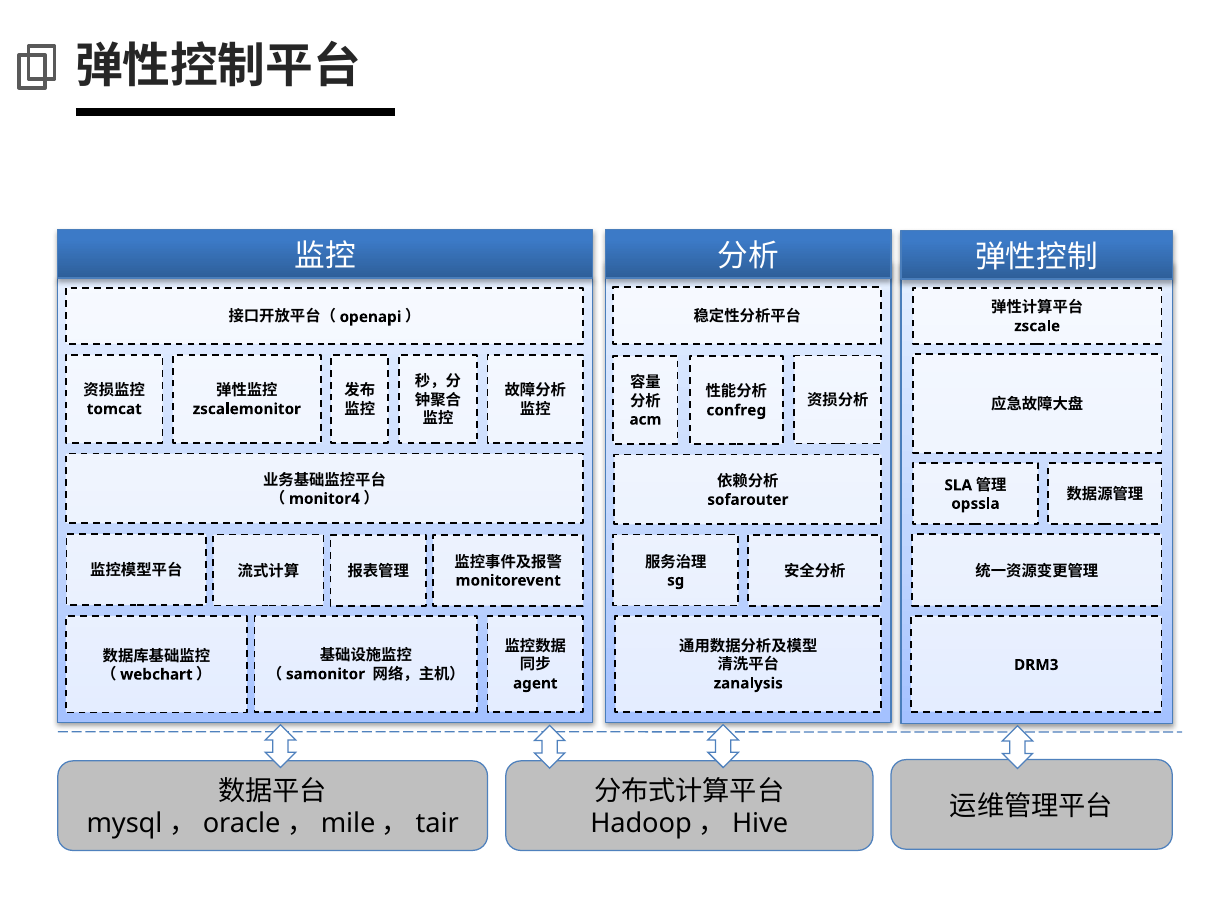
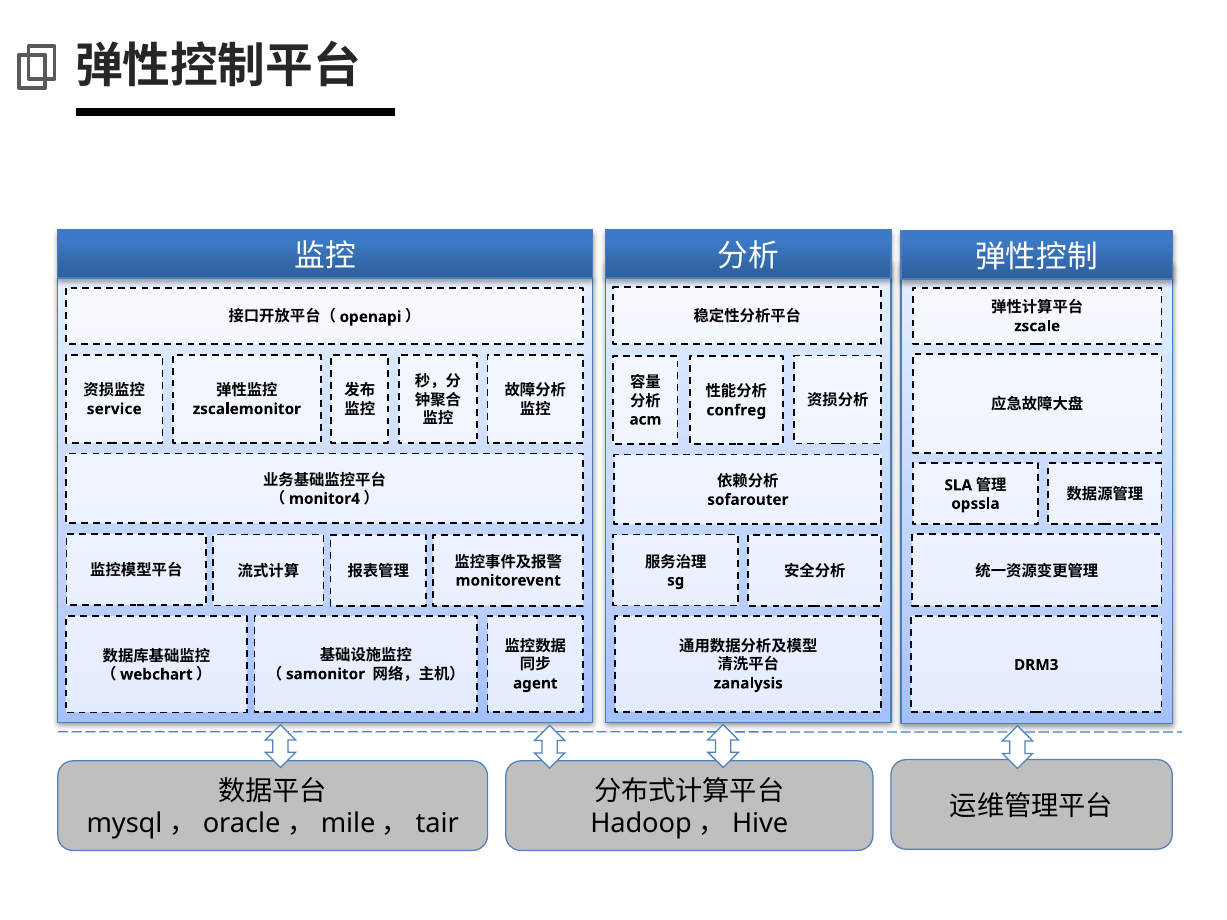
tomcat: tomcat -> service
